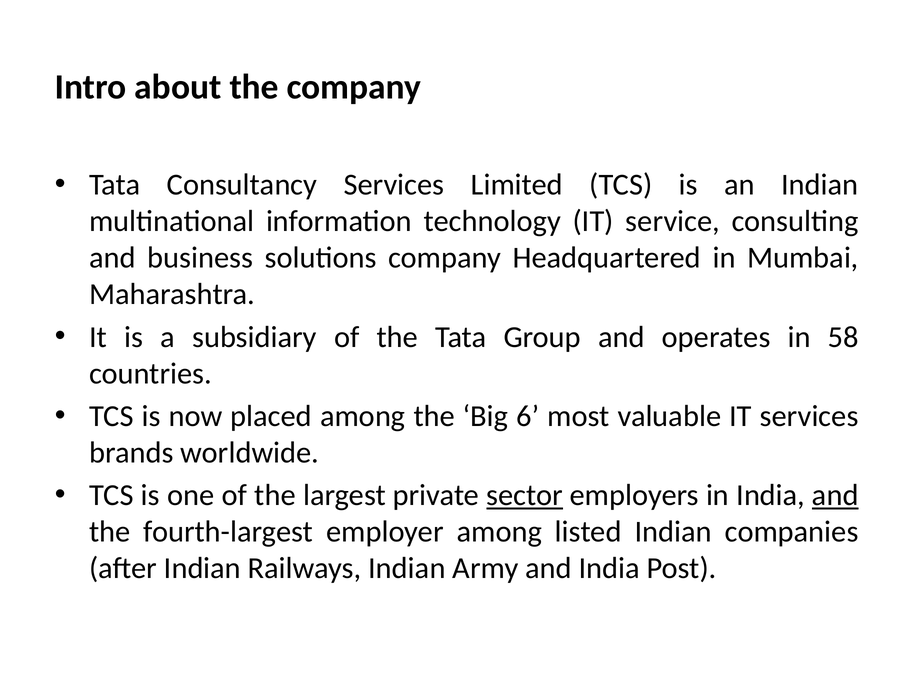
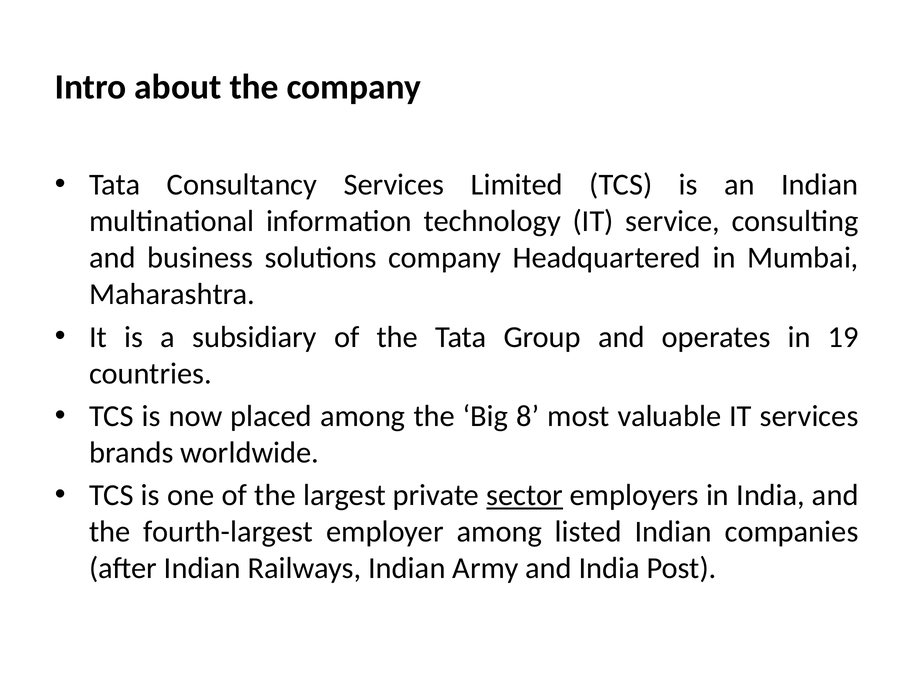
58: 58 -> 19
6: 6 -> 8
and at (835, 496) underline: present -> none
